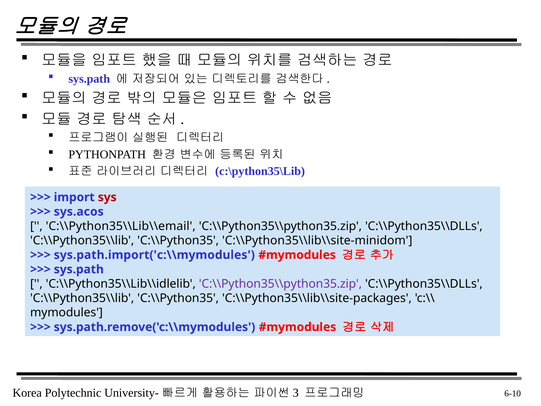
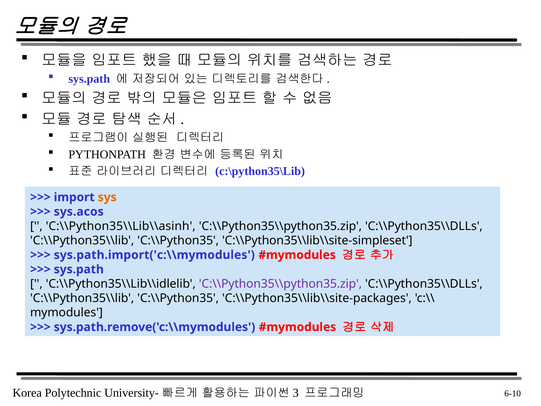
sys colour: red -> orange
C:\\Python35\\Lib\\email: C:\\Python35\\Lib\\email -> C:\\Python35\\Lib\\asinh
C:\\Python35\\lib\\site-minidom: C:\\Python35\\lib\\site-minidom -> C:\\Python35\\lib\\site-simpleset
